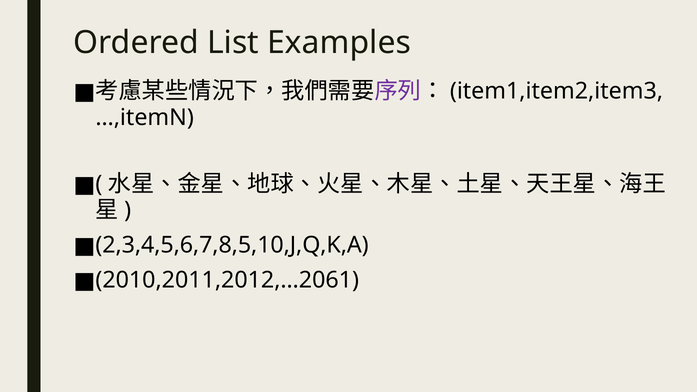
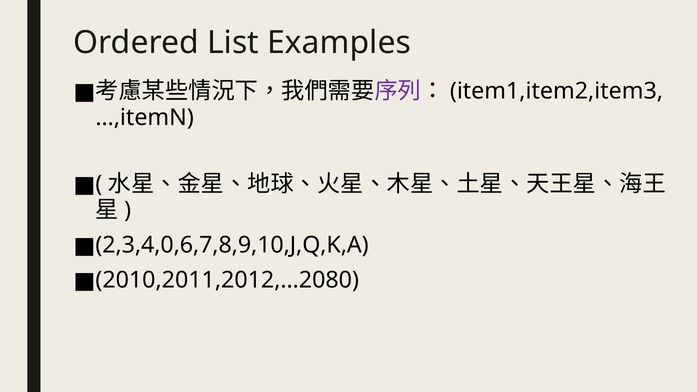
2,3,4,5,6,7,8,5,10,J,Q,K,A: 2,3,4,5,6,7,8,5,10,J,Q,K,A -> 2,3,4,0,6,7,8,9,10,J,Q,K,A
2010,2011,2012,…2061: 2010,2011,2012,…2061 -> 2010,2011,2012,…2080
